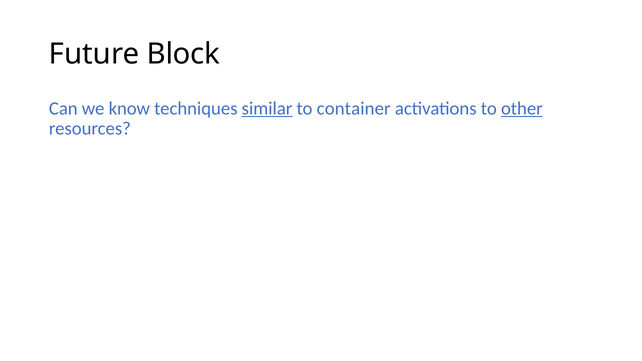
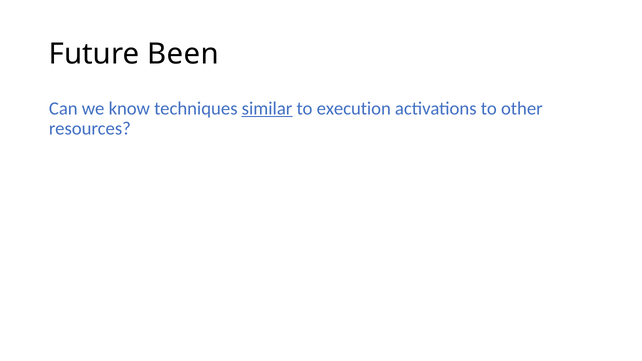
Block: Block -> Been
container: container -> execution
other underline: present -> none
